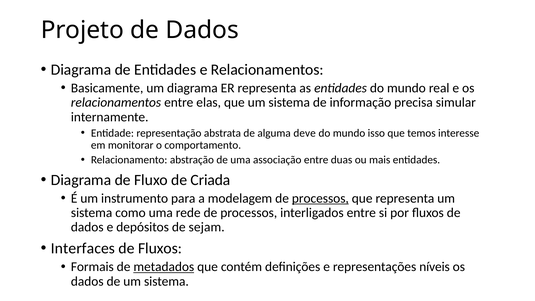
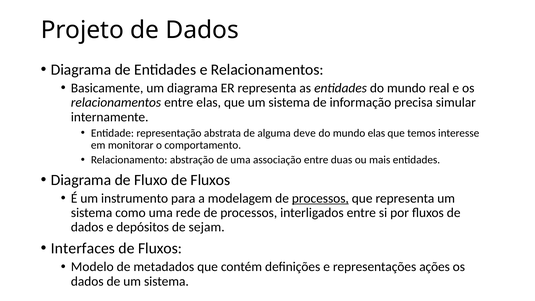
mundo isso: isso -> elas
Fluxo de Criada: Criada -> Fluxos
Formais: Formais -> Modelo
metadados underline: present -> none
níveis: níveis -> ações
